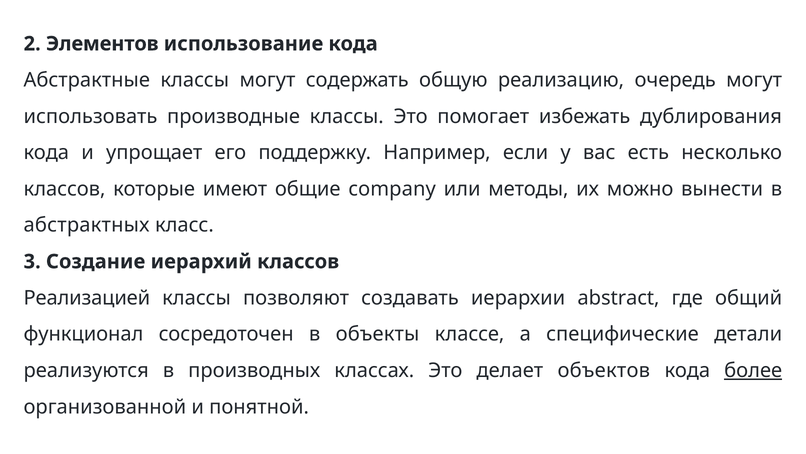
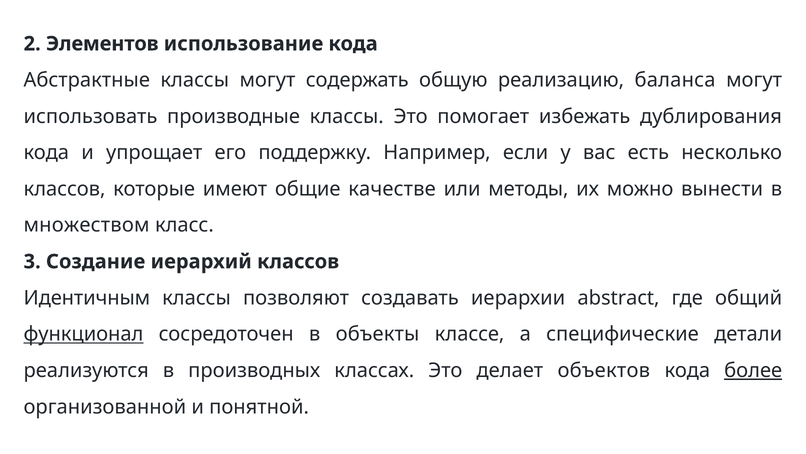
очередь: очередь -> баланса
company: company -> качестве
абстрактных: абстрактных -> множеством
Реализацией: Реализацией -> Идентичным
функционал underline: none -> present
